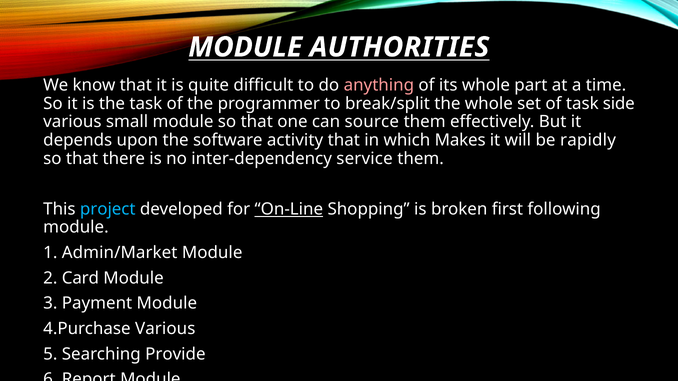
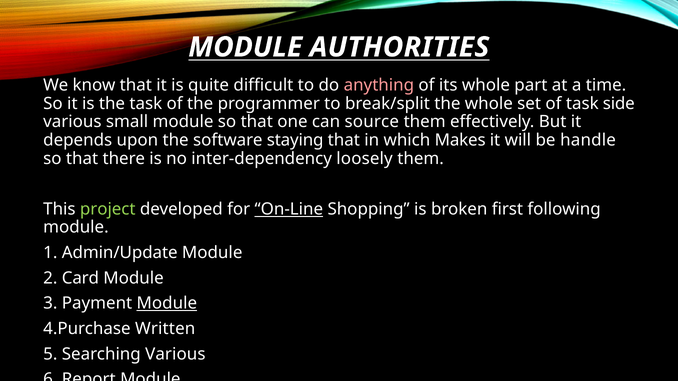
activity: activity -> staying
rapidly: rapidly -> handle
inter-dependency service: service -> loosely
project colour: light blue -> light green
Admin/Market: Admin/Market -> Admin/Update
Module at (167, 304) underline: none -> present
4.Purchase Various: Various -> Written
Searching Provide: Provide -> Various
